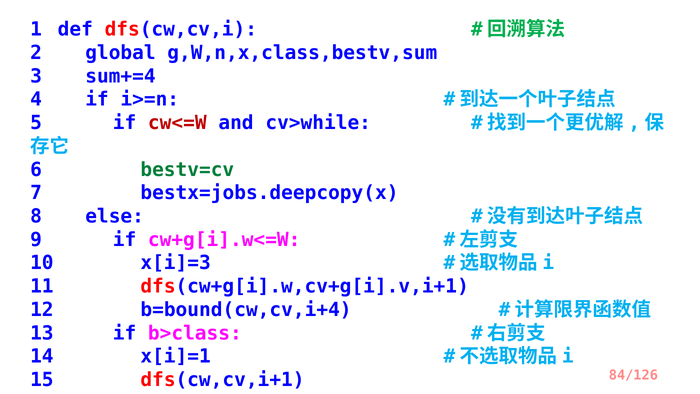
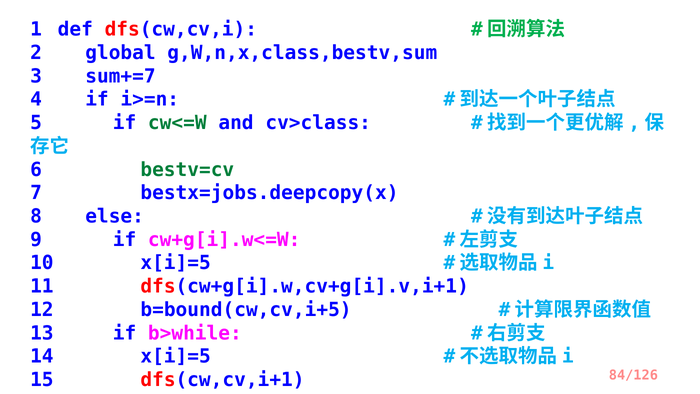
sum+=4: sum+=4 -> sum+=7
cw<=W colour: red -> green
cv>while: cv>while -> cv>class
10 x[i]=3: x[i]=3 -> x[i]=5
b=bound(cw,cv,i+4: b=bound(cw,cv,i+4 -> b=bound(cw,cv,i+5
b>class: b>class -> b>while
14 x[i]=1: x[i]=1 -> x[i]=5
